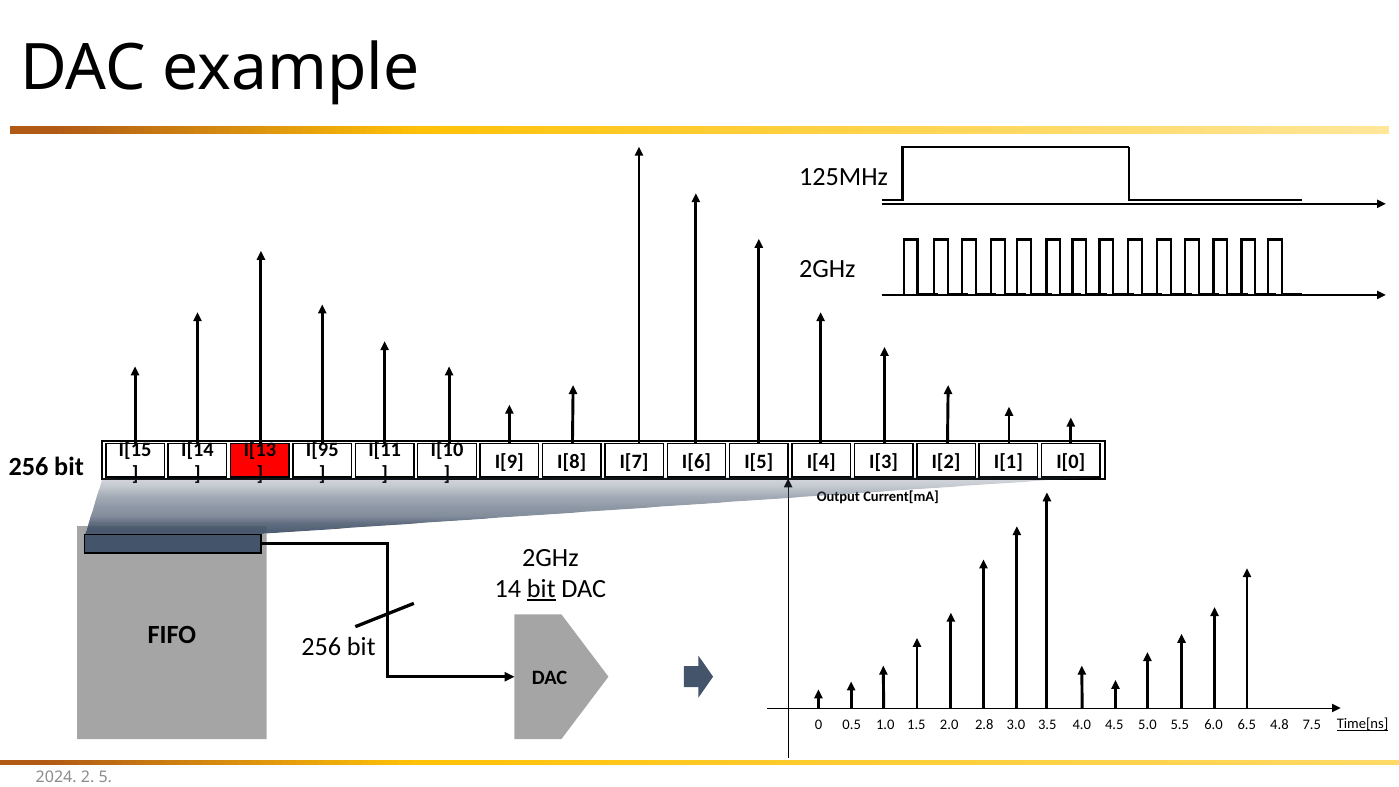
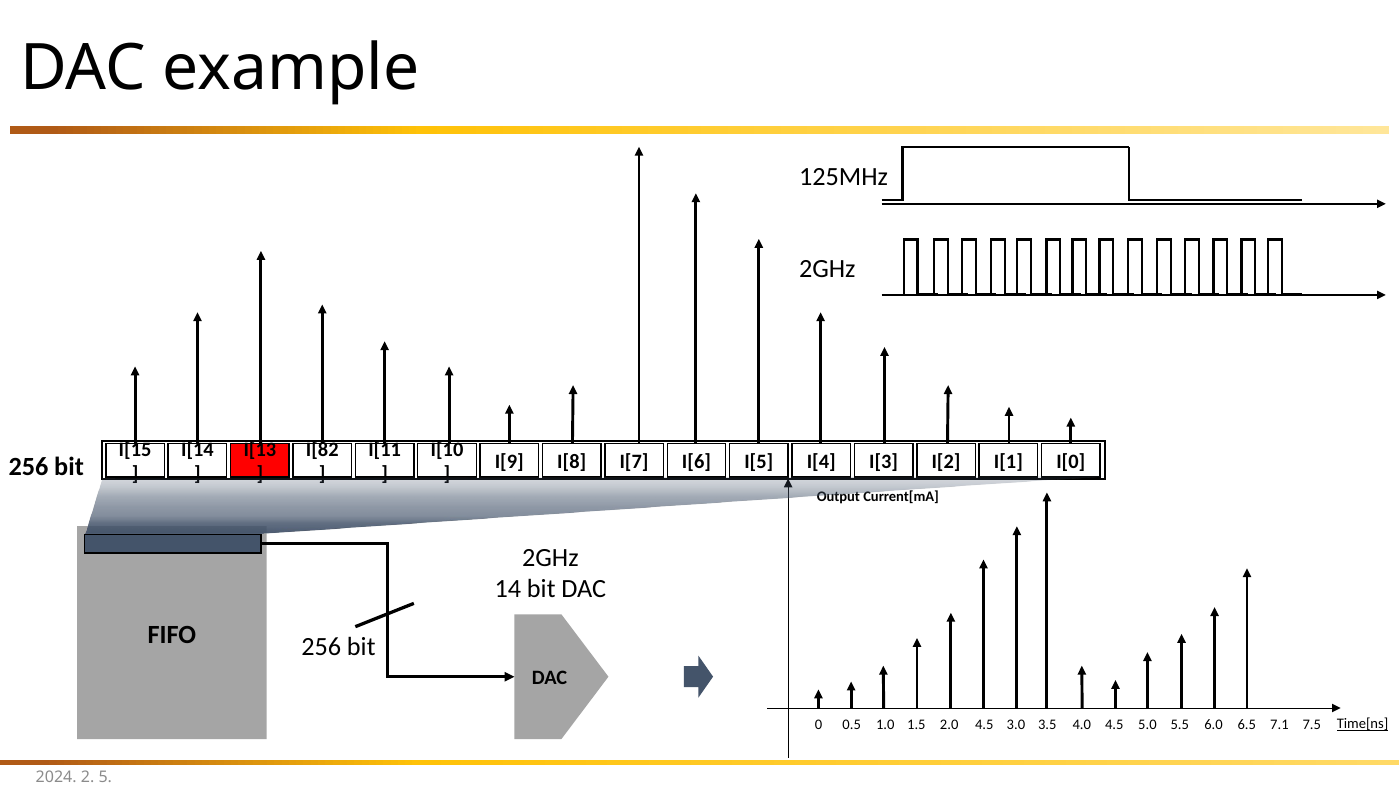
I[95: I[95 -> I[82
bit at (541, 589) underline: present -> none
2.0 2.8: 2.8 -> 4.5
4.8: 4.8 -> 7.1
